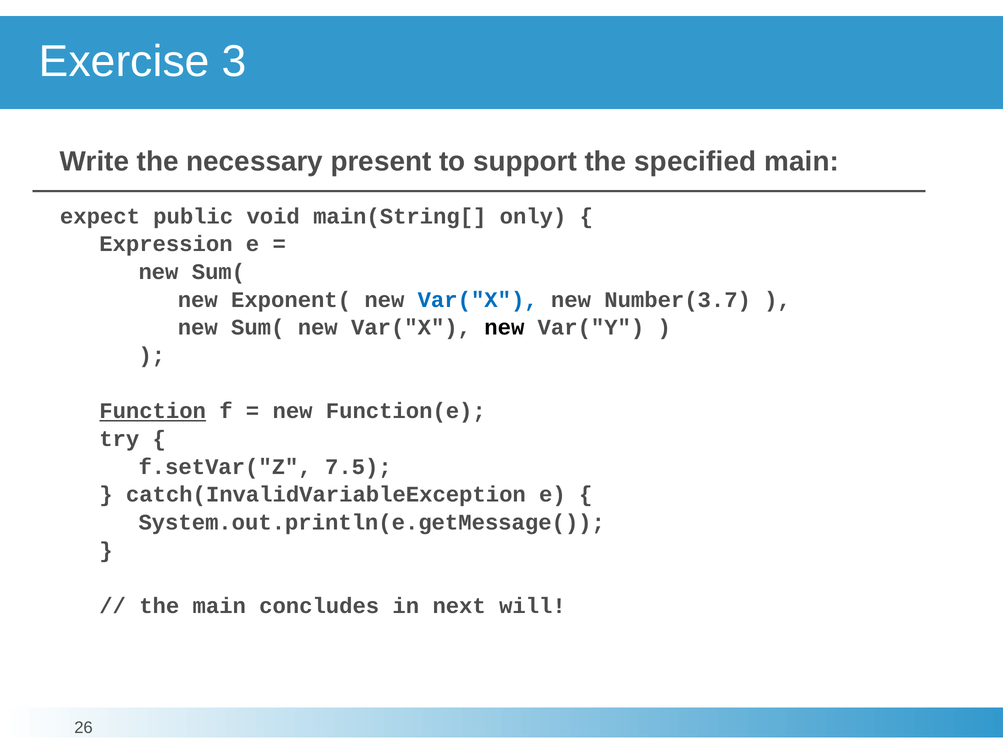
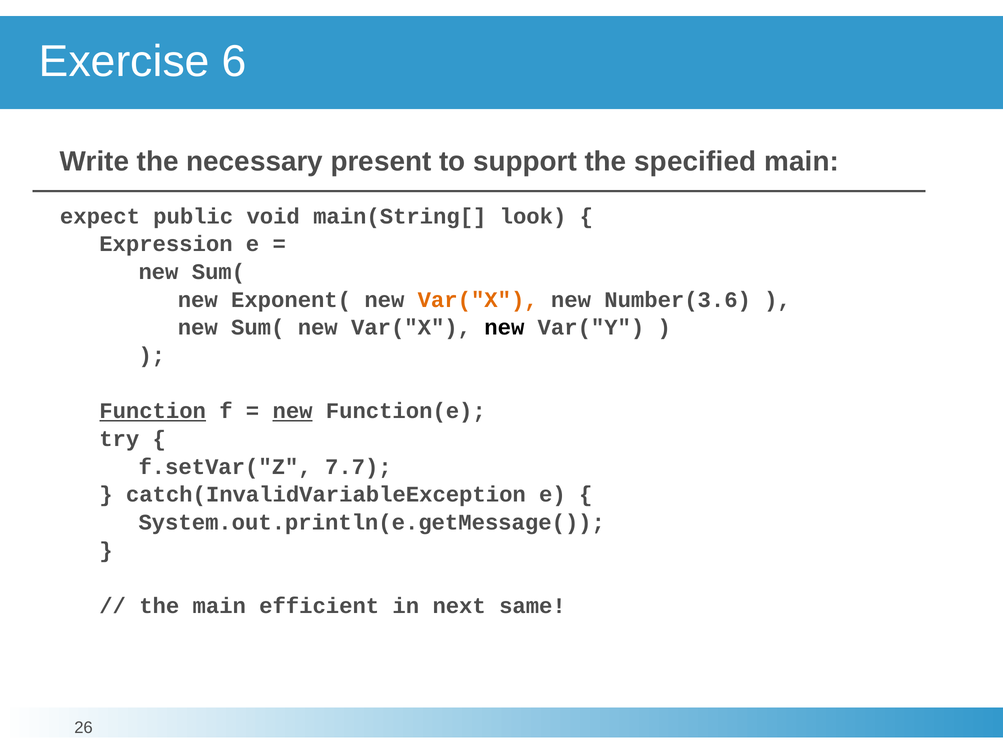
3: 3 -> 6
only: only -> look
Var("X at (478, 300) colour: blue -> orange
Number(3.7: Number(3.7 -> Number(3.6
new at (293, 411) underline: none -> present
7.5: 7.5 -> 7.7
concludes: concludes -> efficient
will: will -> same
